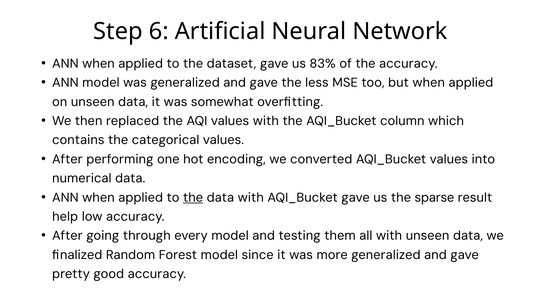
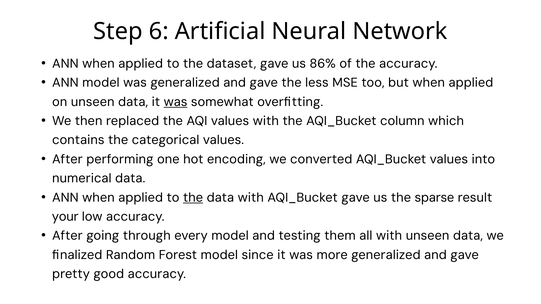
83%: 83% -> 86%
was at (176, 102) underline: none -> present
help: help -> your
